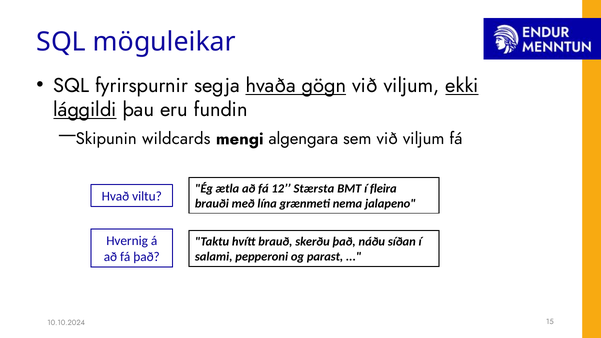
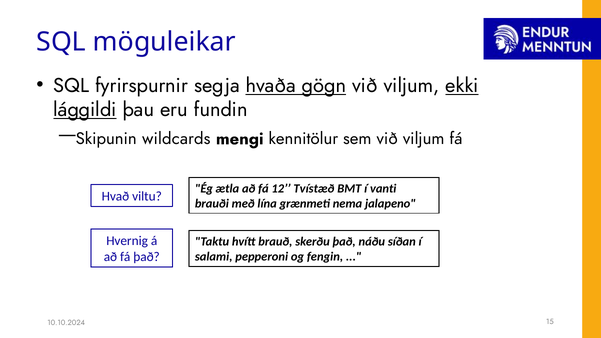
algengara: algengara -> kennitölur
Stærsta: Stærsta -> Tvístæð
fleira: fleira -> vanti
parast: parast -> fengin
